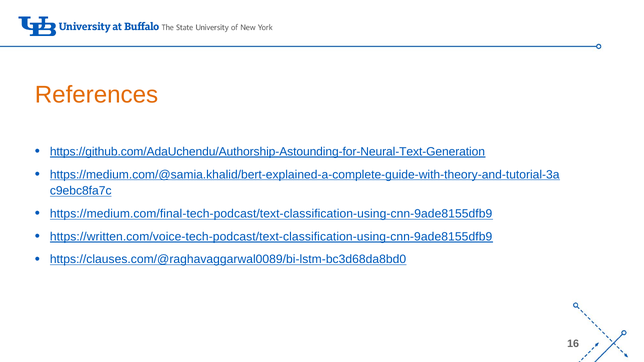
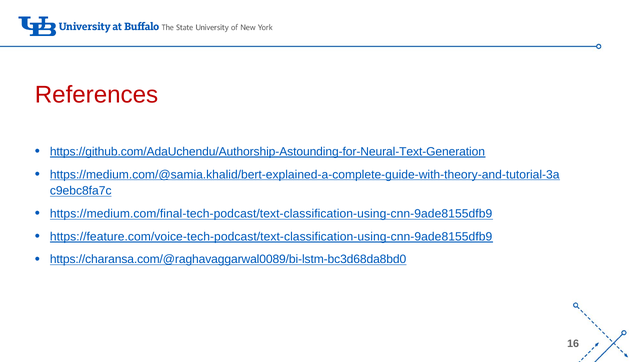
References colour: orange -> red
https://written.com/voice-tech-podcast/text-classification-using-cnn-9ade8155dfb9: https://written.com/voice-tech-podcast/text-classification-using-cnn-9ade8155dfb9 -> https://feature.com/voice-tech-podcast/text-classification-using-cnn-9ade8155dfb9
https://clauses.com/@raghavaggarwal0089/bi-lstm-bc3d68da8bd0: https://clauses.com/@raghavaggarwal0089/bi-lstm-bc3d68da8bd0 -> https://charansa.com/@raghavaggarwal0089/bi-lstm-bc3d68da8bd0
